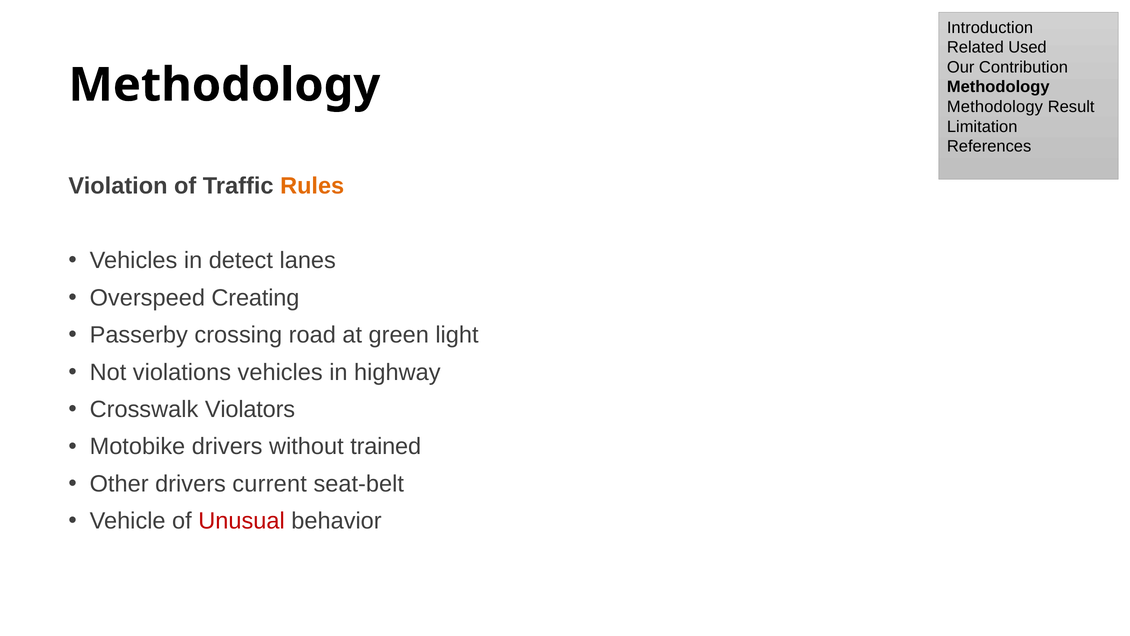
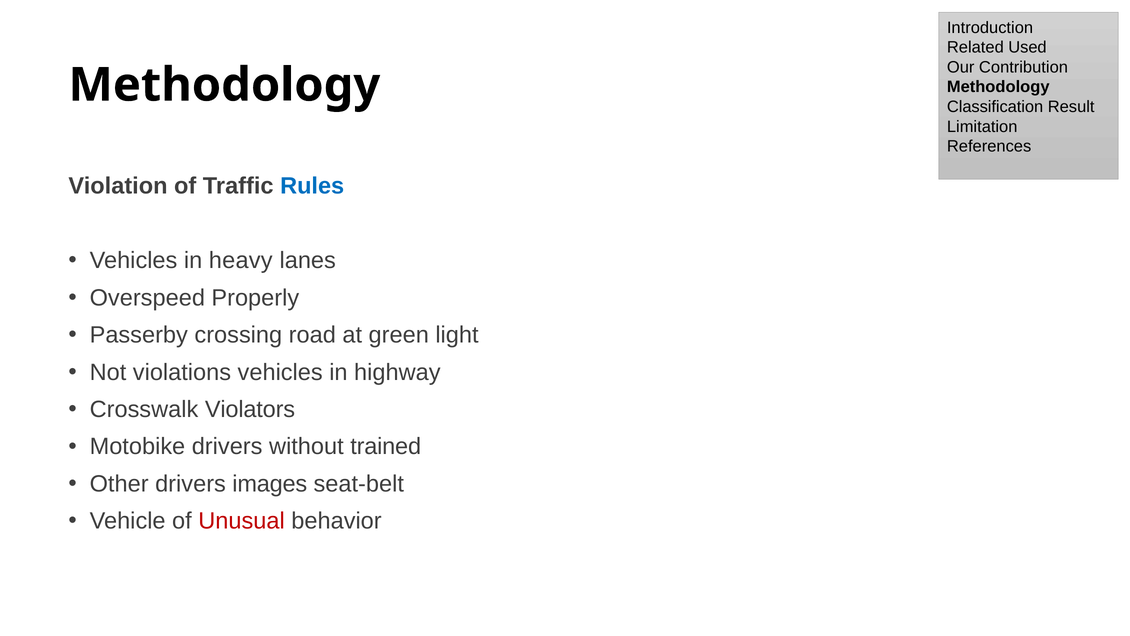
Methodology at (995, 107): Methodology -> Classification
Rules colour: orange -> blue
detect: detect -> heavy
Creating: Creating -> Properly
current: current -> images
